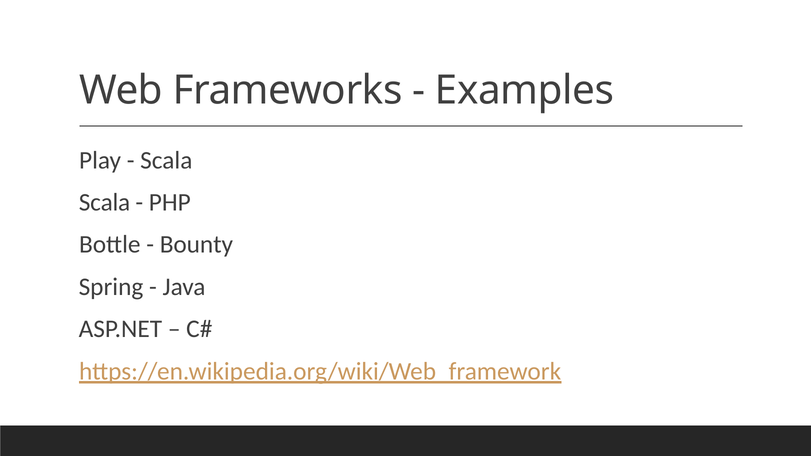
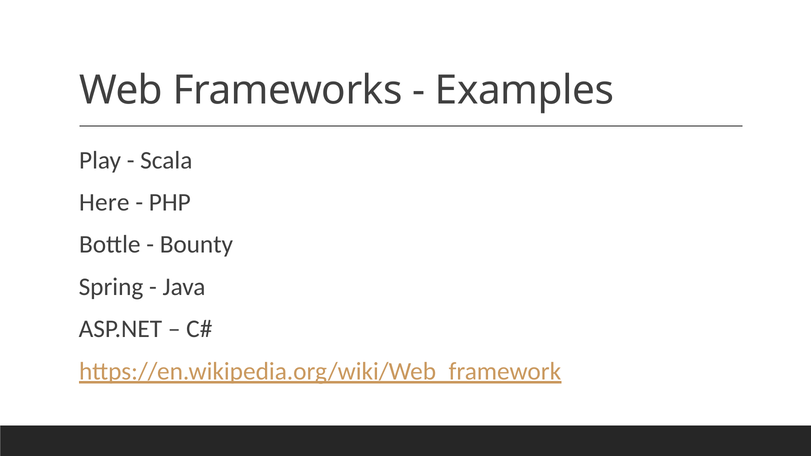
Scala at (105, 202): Scala -> Here
